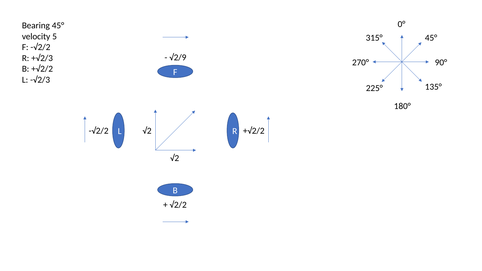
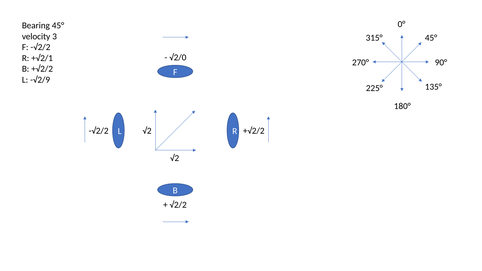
5: 5 -> 3
√2/9: √2/9 -> √2/0
+√2/3: +√2/3 -> +√2/1
-√2/3: -√2/3 -> -√2/9
